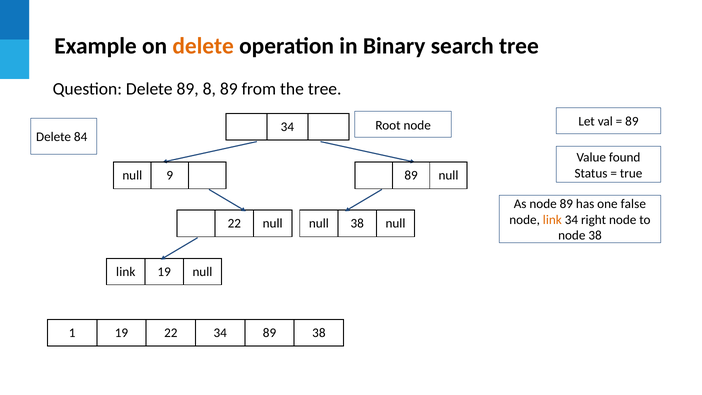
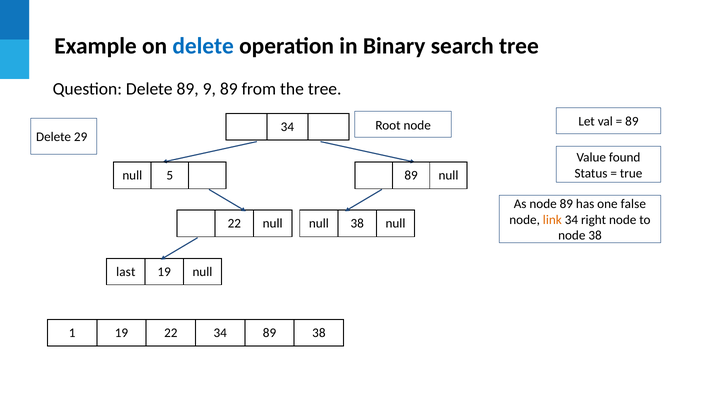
delete at (203, 46) colour: orange -> blue
8: 8 -> 9
84: 84 -> 29
9: 9 -> 5
link at (126, 272): link -> last
